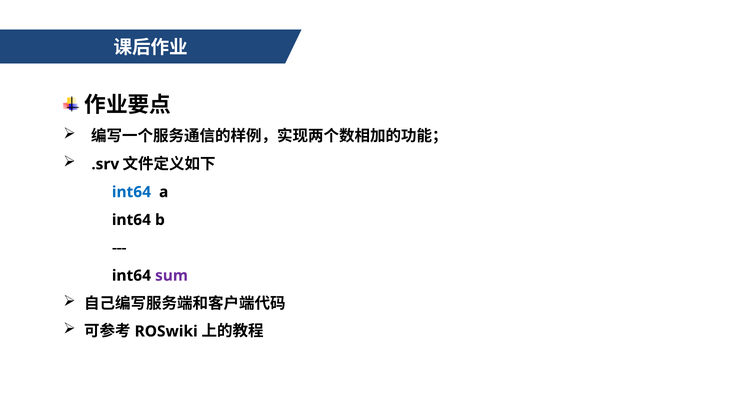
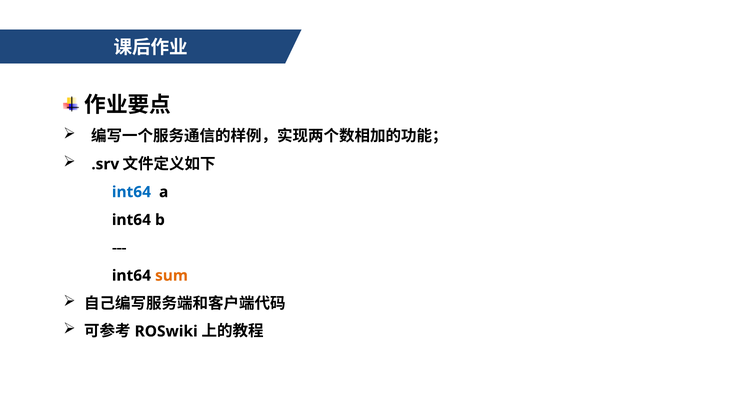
sum colour: purple -> orange
